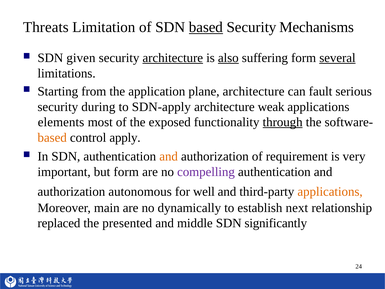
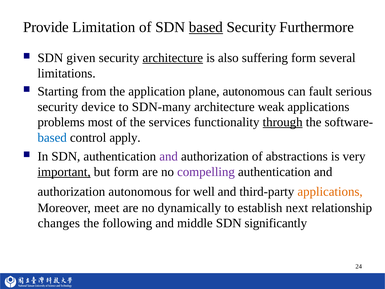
Threats: Threats -> Provide
Mechanisms: Mechanisms -> Furthermore
also underline: present -> none
several underline: present -> none
plane architecture: architecture -> autonomous
during: during -> device
SDN-apply: SDN-apply -> SDN-many
elements: elements -> problems
exposed: exposed -> services
based at (52, 137) colour: orange -> blue
and at (169, 156) colour: orange -> purple
requirement: requirement -> abstractions
important underline: none -> present
main: main -> meet
replaced: replaced -> changes
presented: presented -> following
